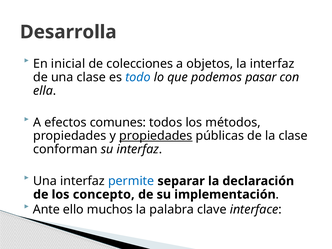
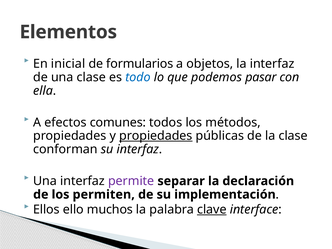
Desarrolla: Desarrolla -> Elementos
colecciones: colecciones -> formularios
permite colour: blue -> purple
concepto: concepto -> permiten
Ante: Ante -> Ellos
clave underline: none -> present
